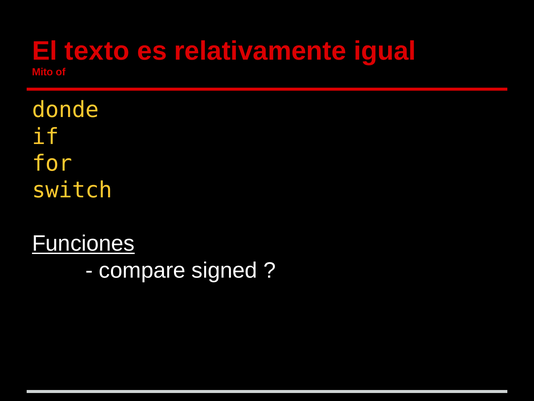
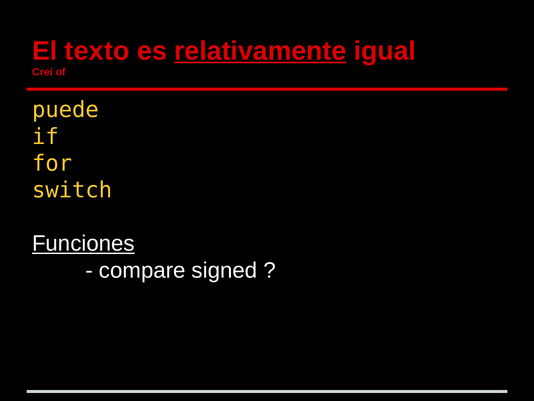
relativamente underline: none -> present
Mito: Mito -> Creí
donde: donde -> puede
